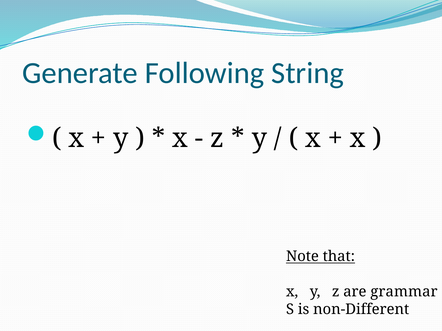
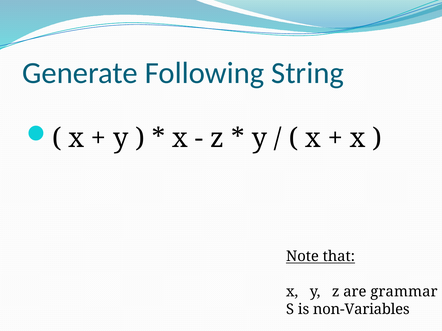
non-Different: non-Different -> non-Variables
